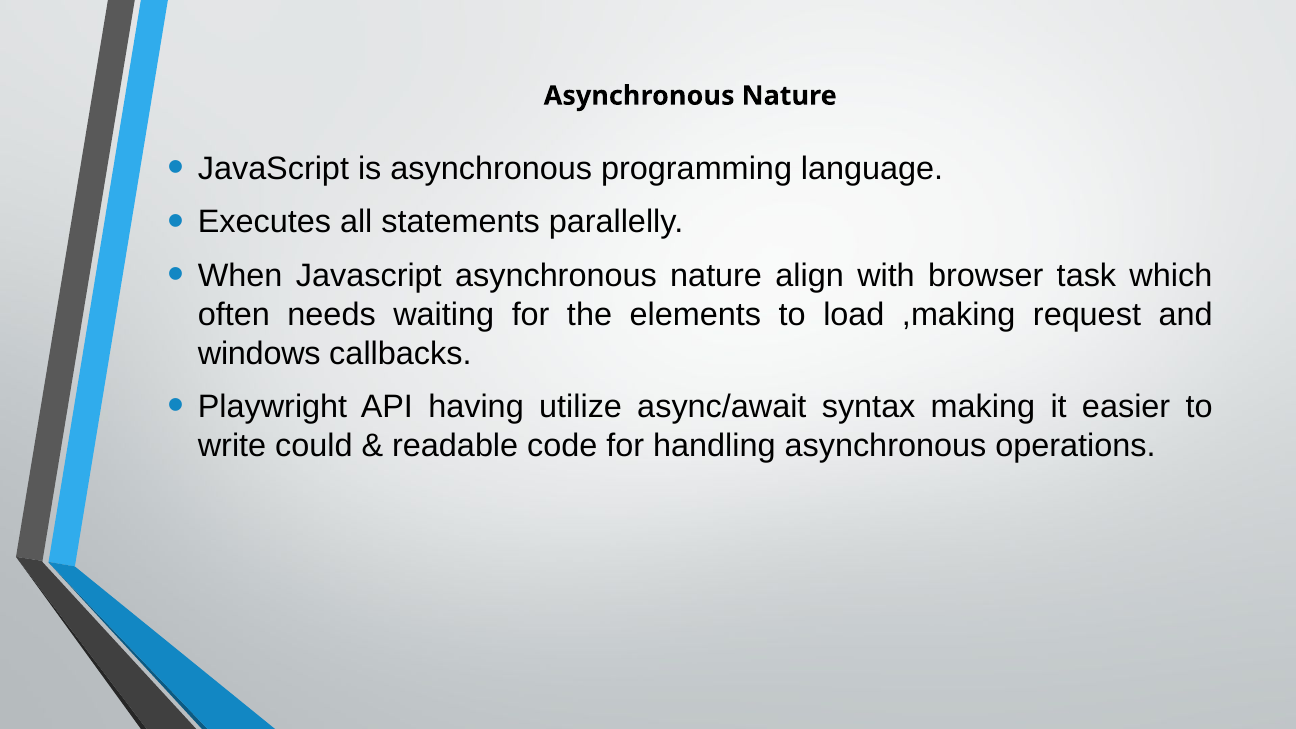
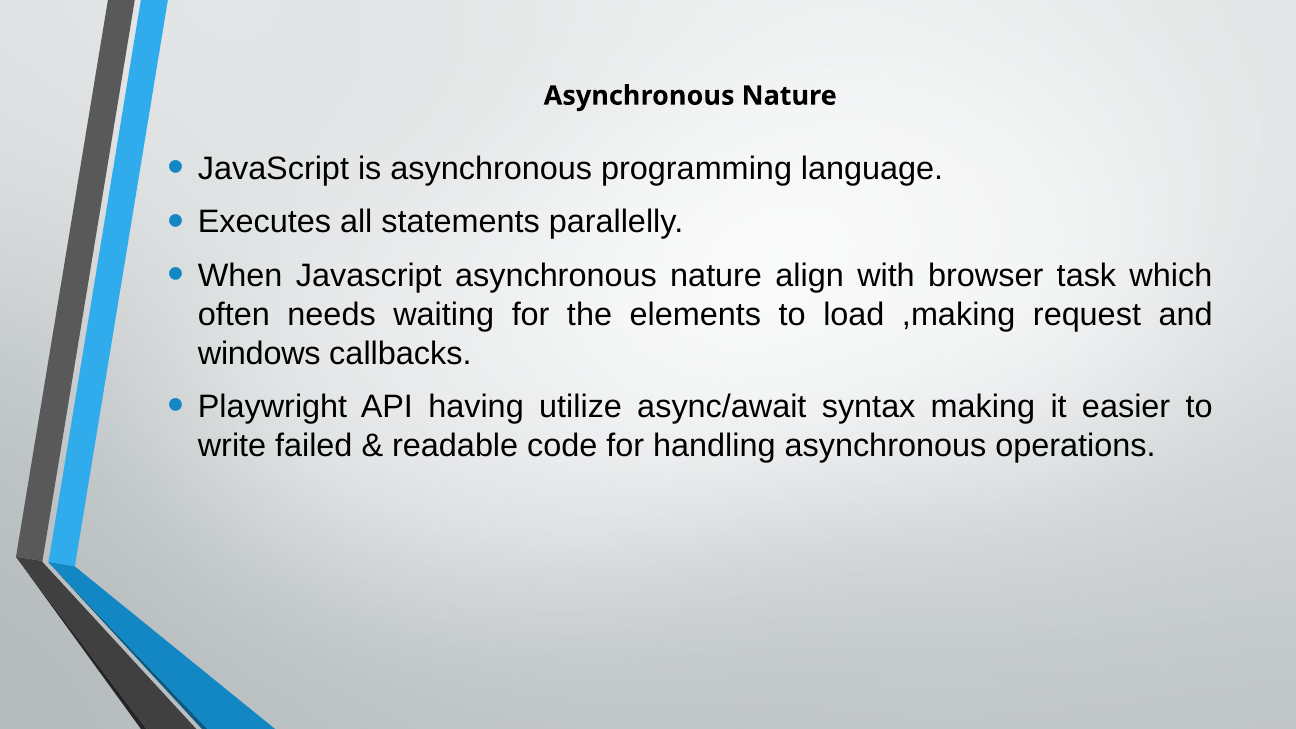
could: could -> failed
